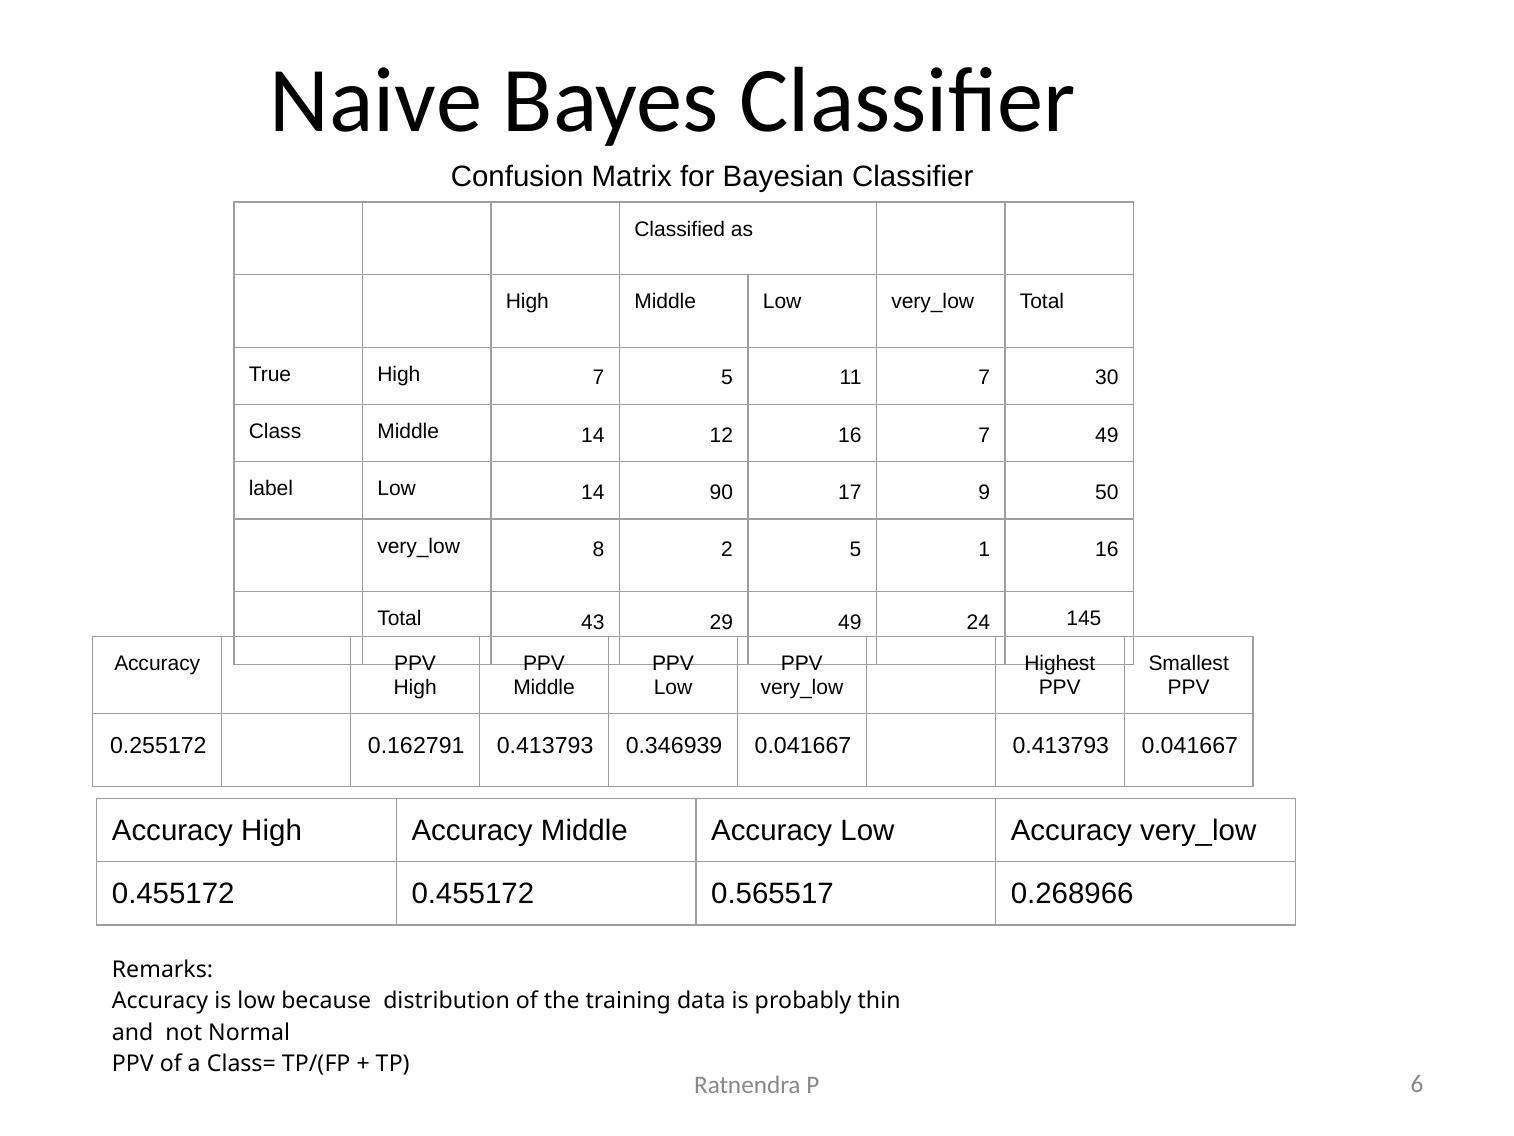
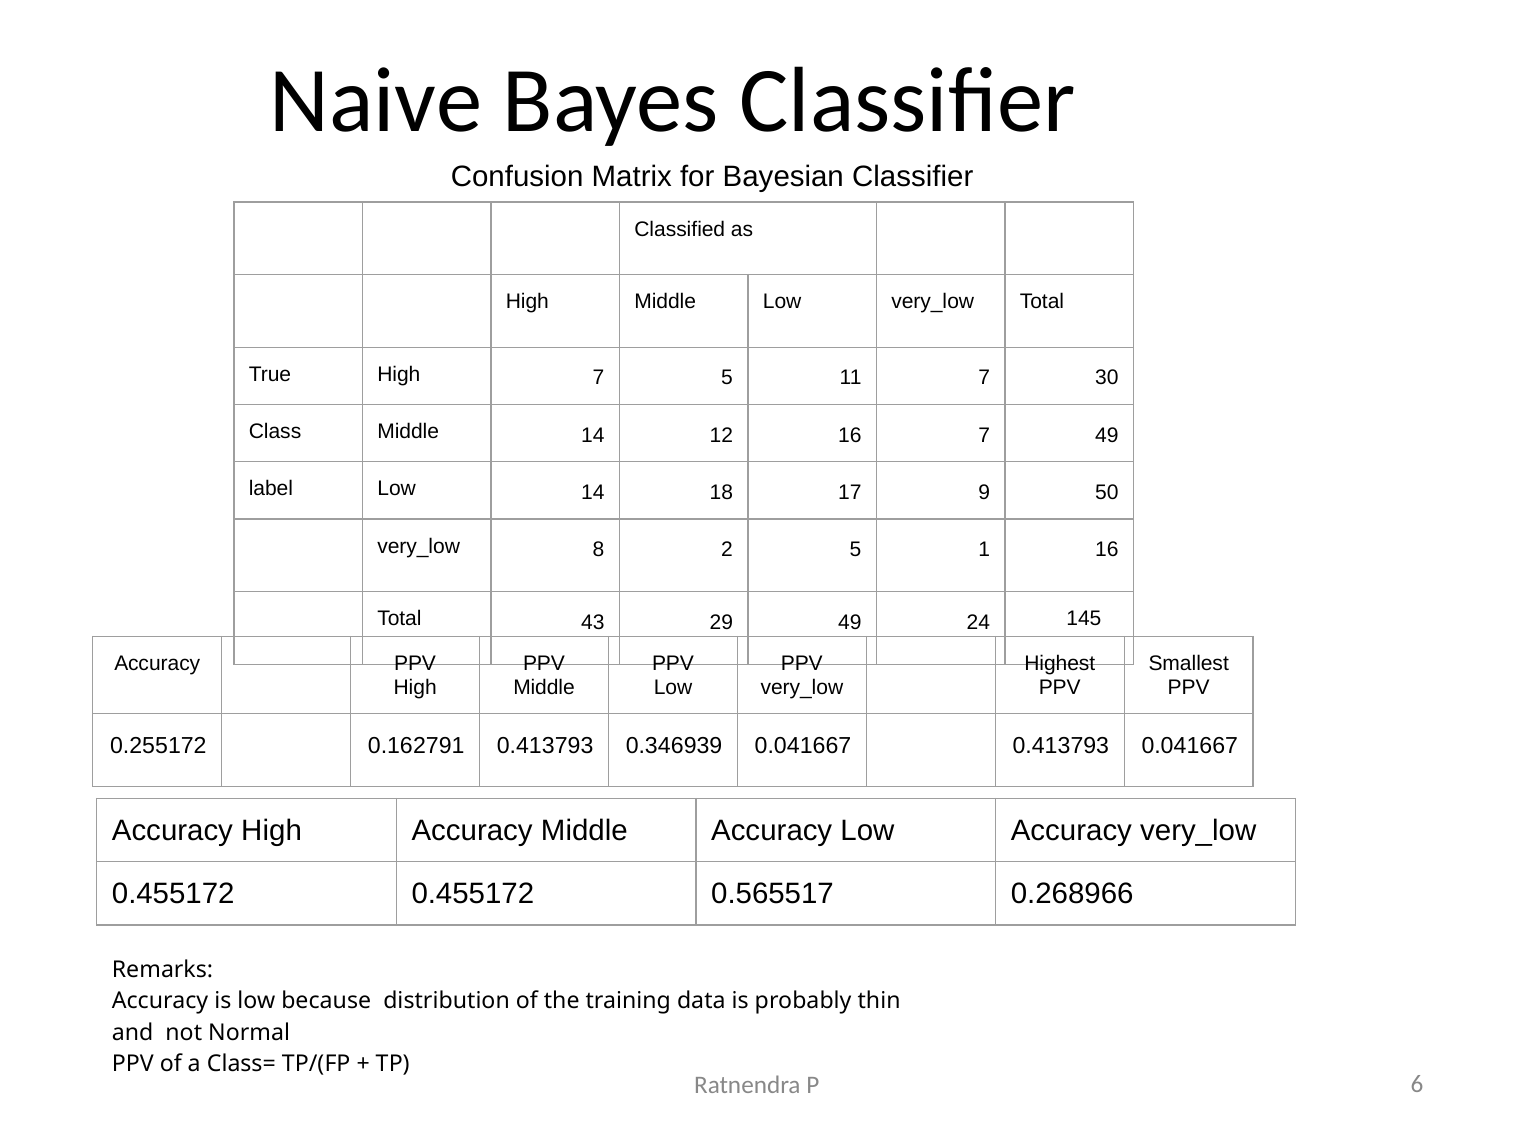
90: 90 -> 18
